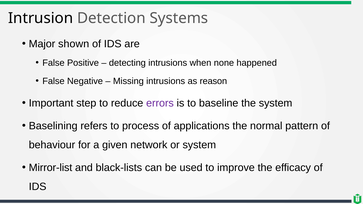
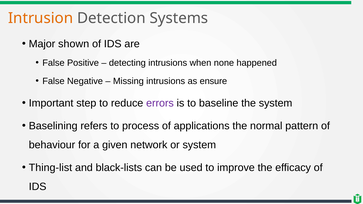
Intrusion colour: black -> orange
reason: reason -> ensure
Mirror-list: Mirror-list -> Thing-list
